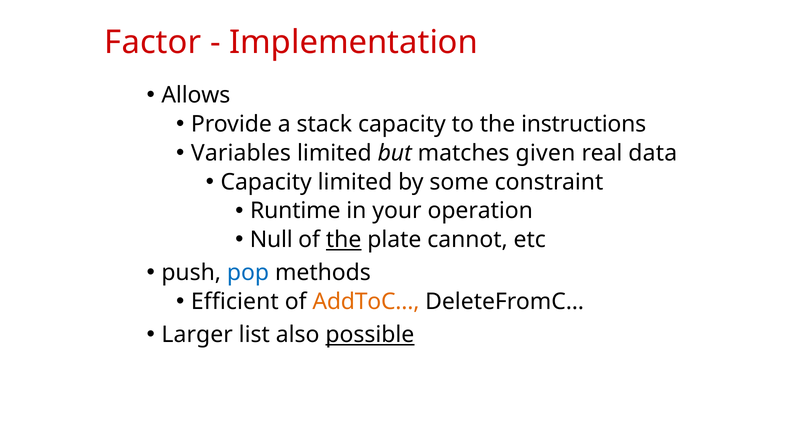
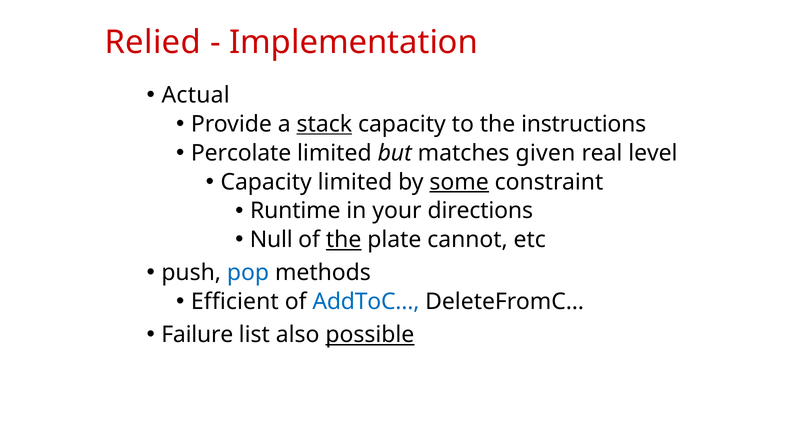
Factor: Factor -> Relied
Allows: Allows -> Actual
stack underline: none -> present
Variables: Variables -> Percolate
data: data -> level
some underline: none -> present
operation: operation -> directions
AddToC… colour: orange -> blue
Larger: Larger -> Failure
